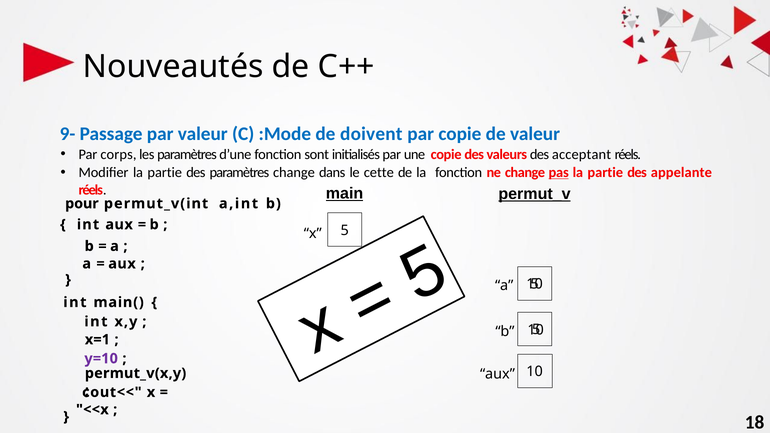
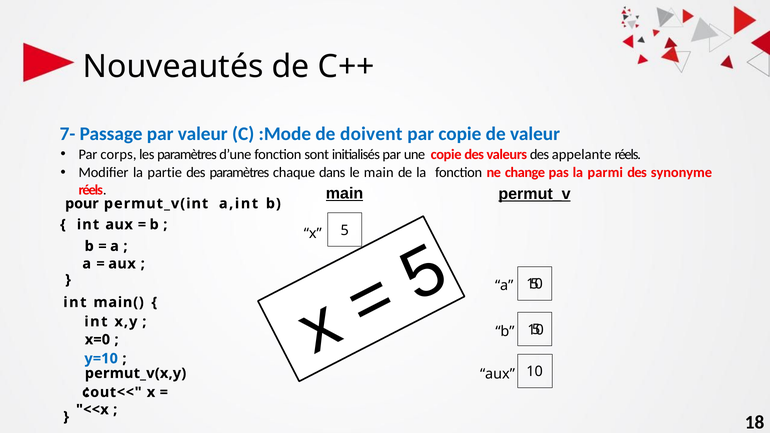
9-: 9- -> 7-
acceptant: acceptant -> appelante
paramètres change: change -> chaque
le cette: cette -> main
pas underline: present -> none
partie at (605, 173): partie -> parmi
appelante: appelante -> synonyme
x=1: x=1 -> x=0
y=10 colour: purple -> blue
